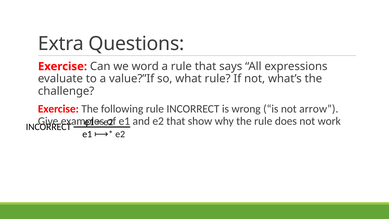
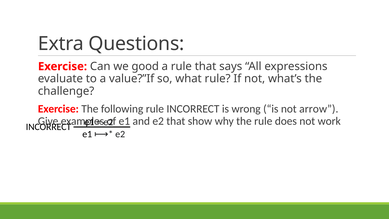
word: word -> good
